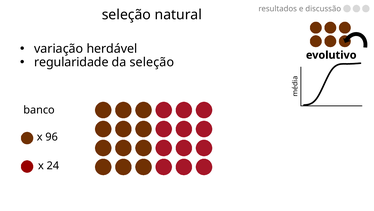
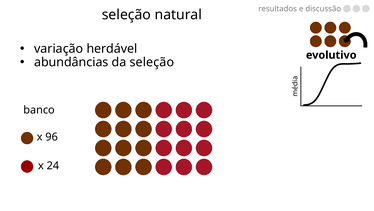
regularidade: regularidade -> abundâncias
